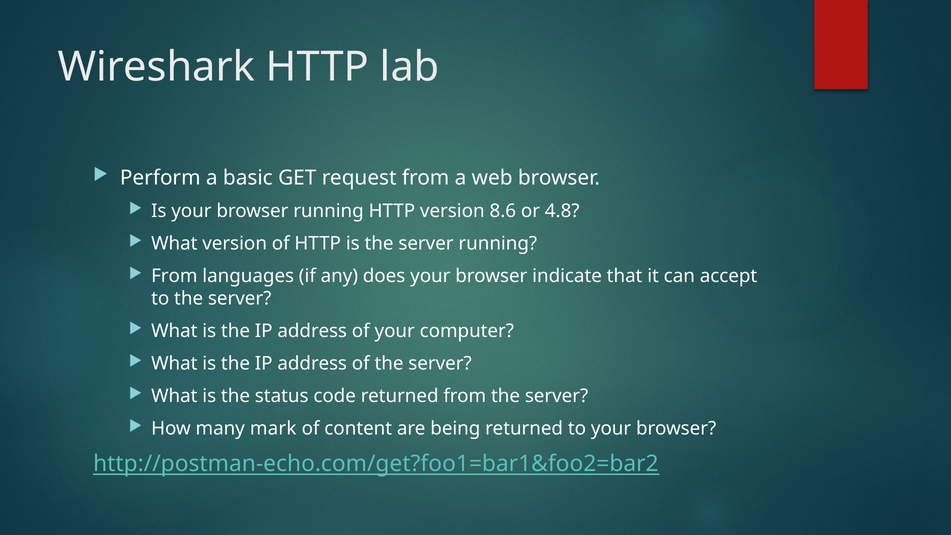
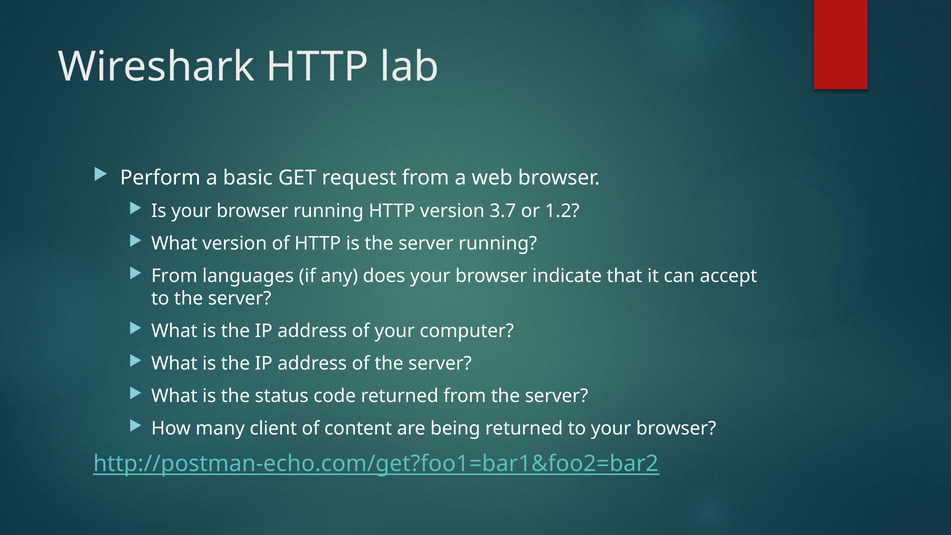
8.6: 8.6 -> 3.7
4.8: 4.8 -> 1.2
mark: mark -> client
